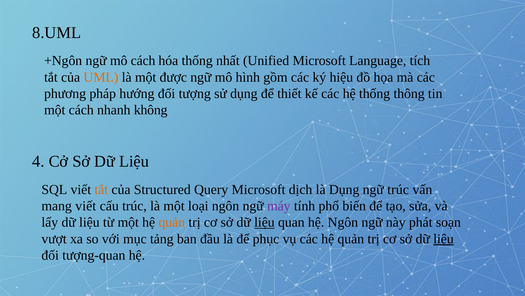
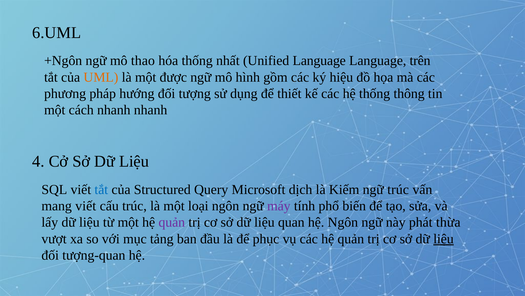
8.UML: 8.UML -> 6.UML
mô cách: cách -> thao
Unified Microsoft: Microsoft -> Language
tích: tích -> trên
nhanh không: không -> nhanh
tắt at (101, 189) colour: orange -> blue
là Dụng: Dụng -> Kiếm
quản at (172, 222) colour: orange -> purple
liệu at (264, 222) underline: present -> none
soạn: soạn -> thừa
